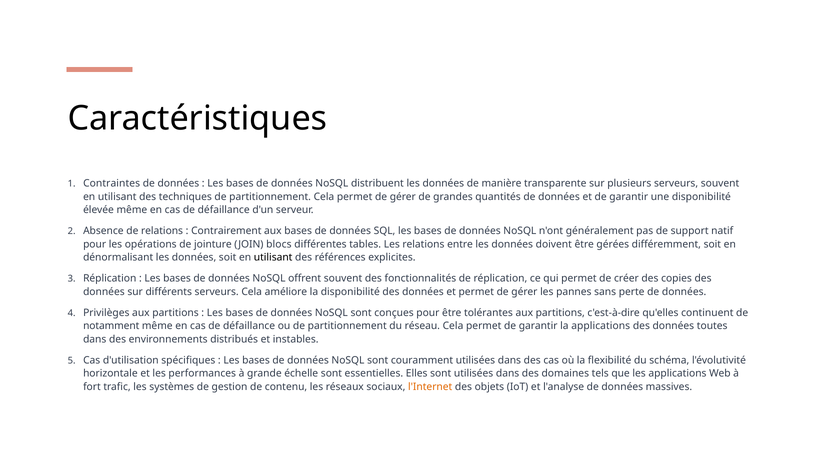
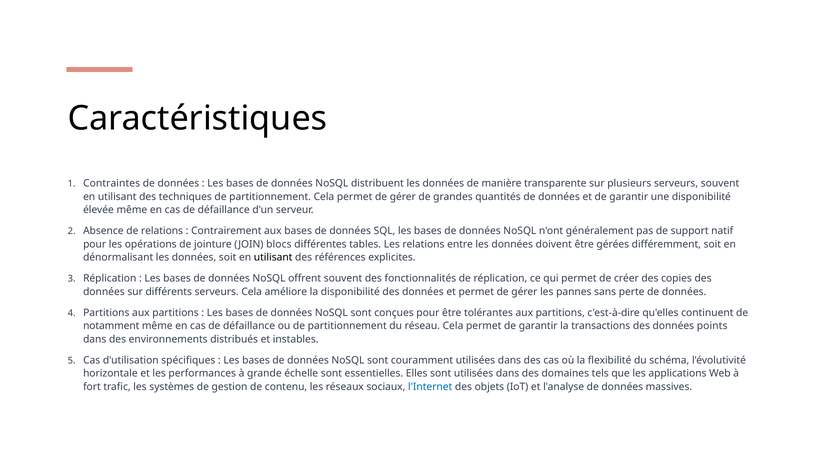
Privilèges at (106, 313): Privilèges -> Partitions
la applications: applications -> transactions
toutes: toutes -> points
l'Internet colour: orange -> blue
